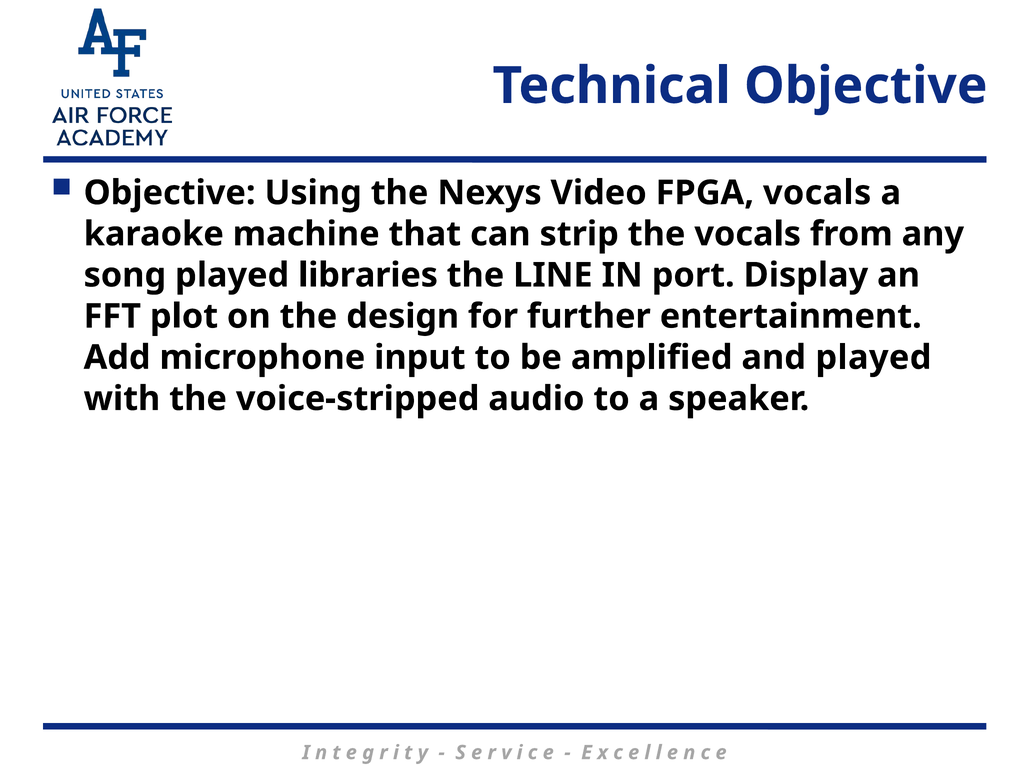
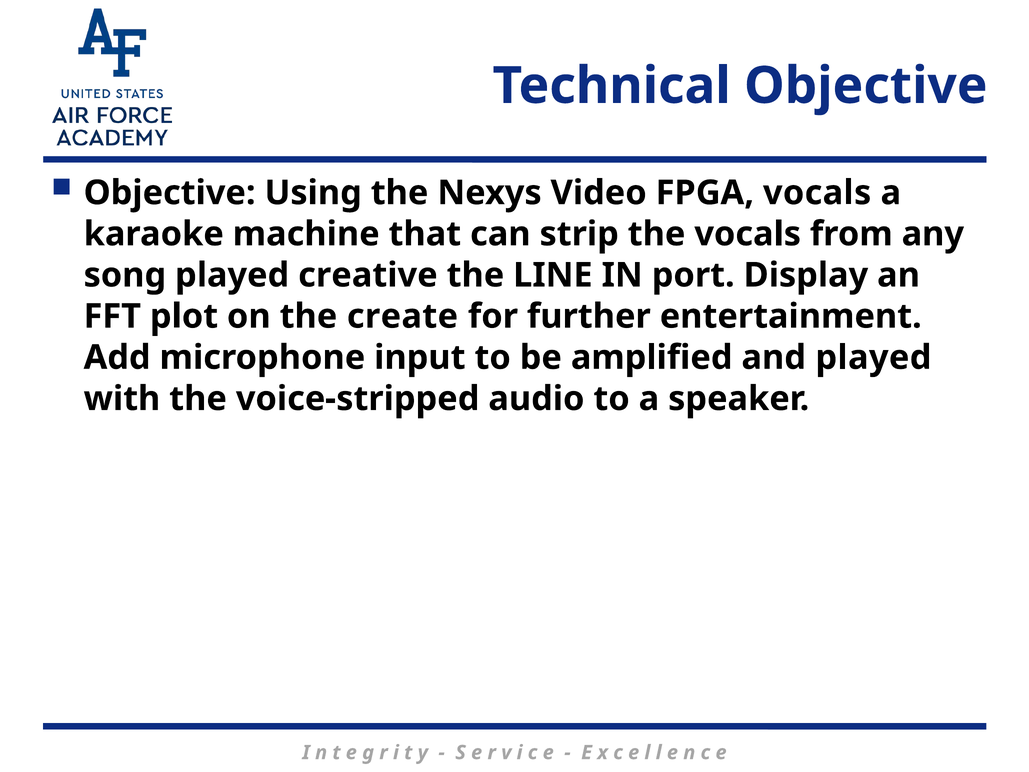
libraries: libraries -> creative
design: design -> create
